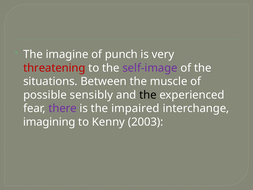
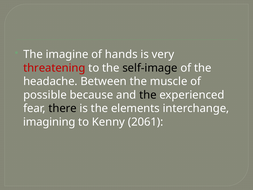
punch: punch -> hands
self-image colour: purple -> black
situations: situations -> headache
sensibly: sensibly -> because
there colour: purple -> black
impaired: impaired -> elements
2003: 2003 -> 2061
